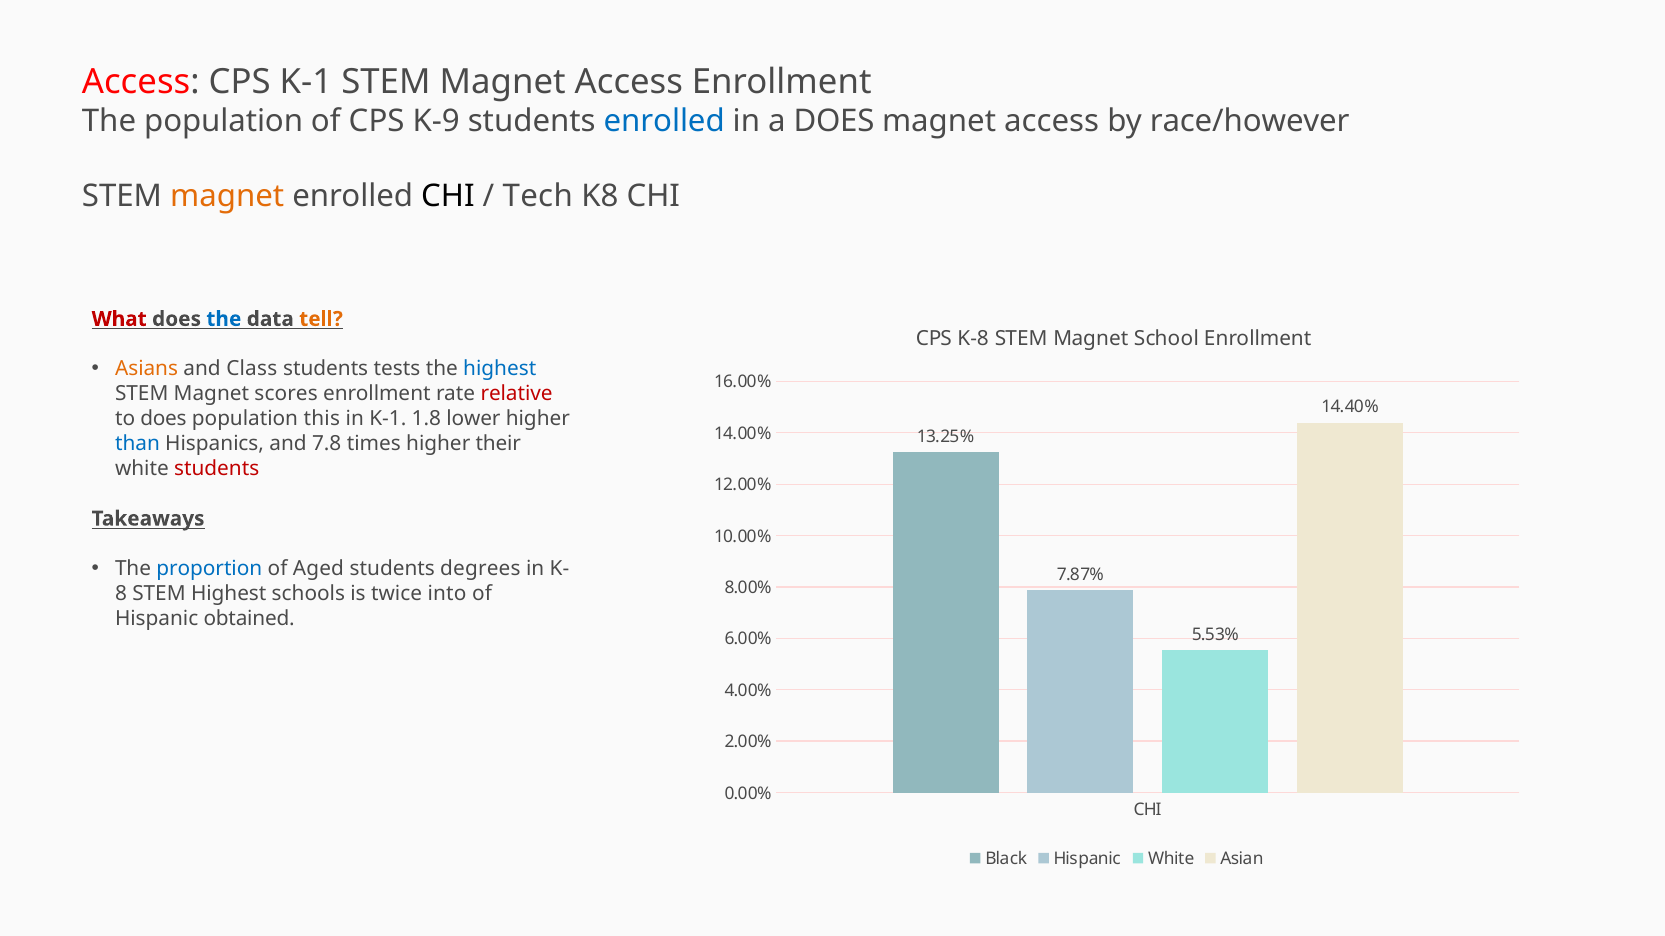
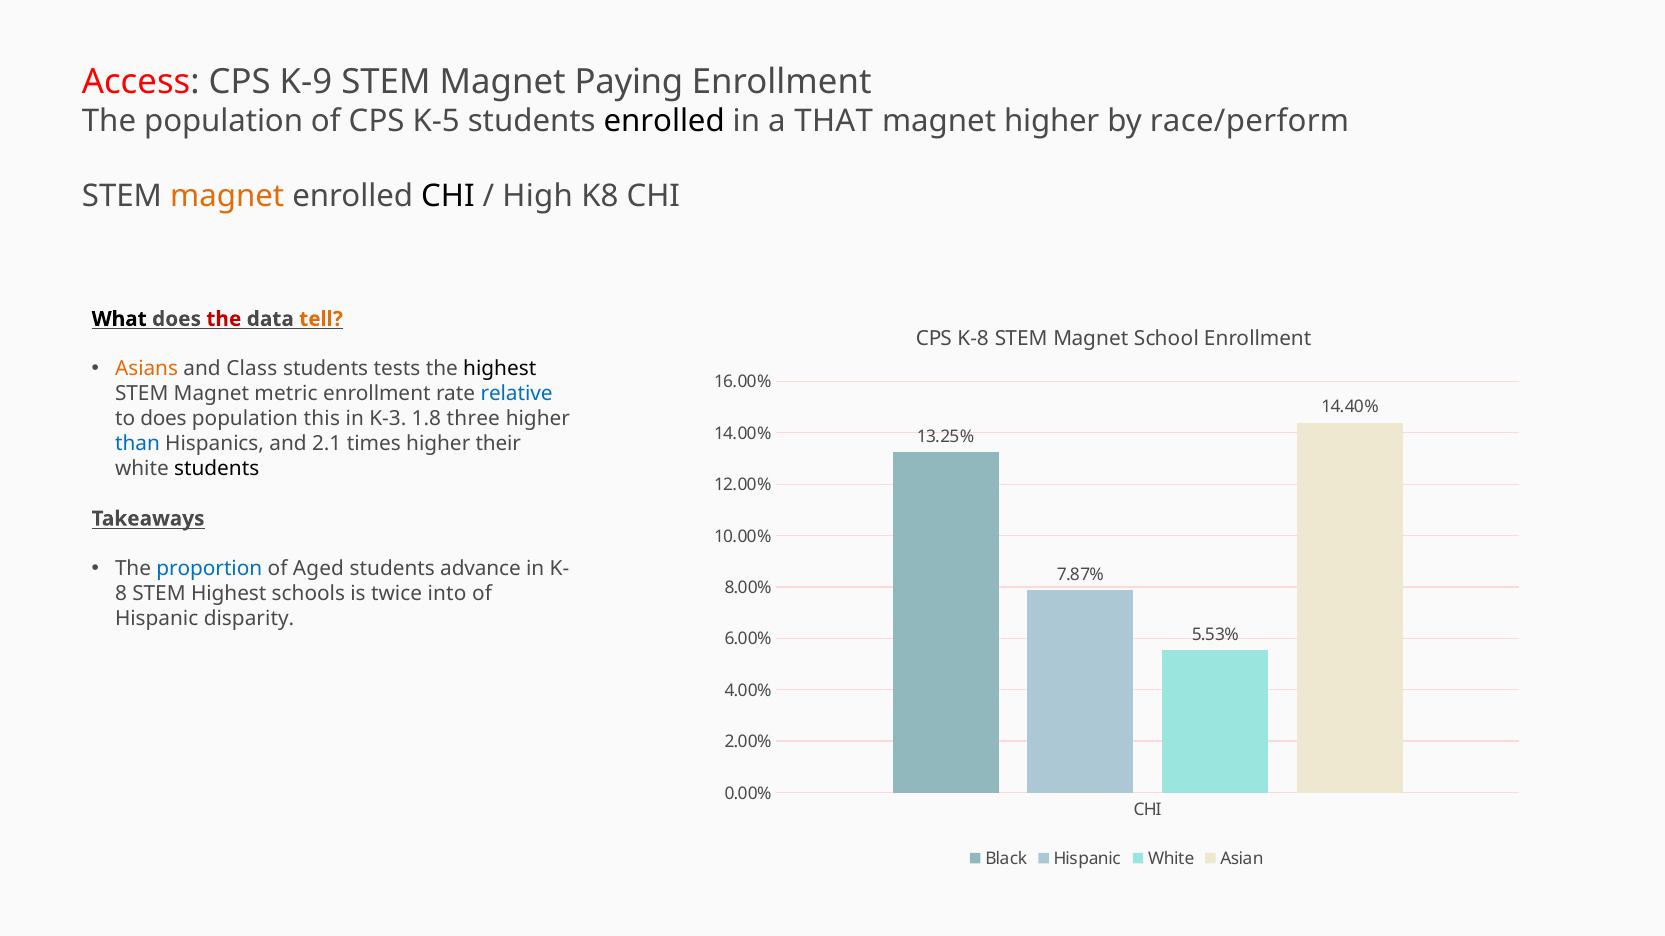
CPS K-1: K-1 -> K-9
STEM Magnet Access: Access -> Paying
K-9: K-9 -> K-5
enrolled at (664, 121) colour: blue -> black
a DOES: DOES -> THAT
access at (1052, 121): access -> higher
race/however: race/however -> race/perform
Tech: Tech -> High
What colour: red -> black
the at (224, 319) colour: blue -> red
highest at (500, 369) colour: blue -> black
scores: scores -> metric
relative colour: red -> blue
in K-1: K-1 -> K-3
lower: lower -> three
7.8: 7.8 -> 2.1
students at (217, 469) colour: red -> black
degrees: degrees -> advance
obtained: obtained -> disparity
